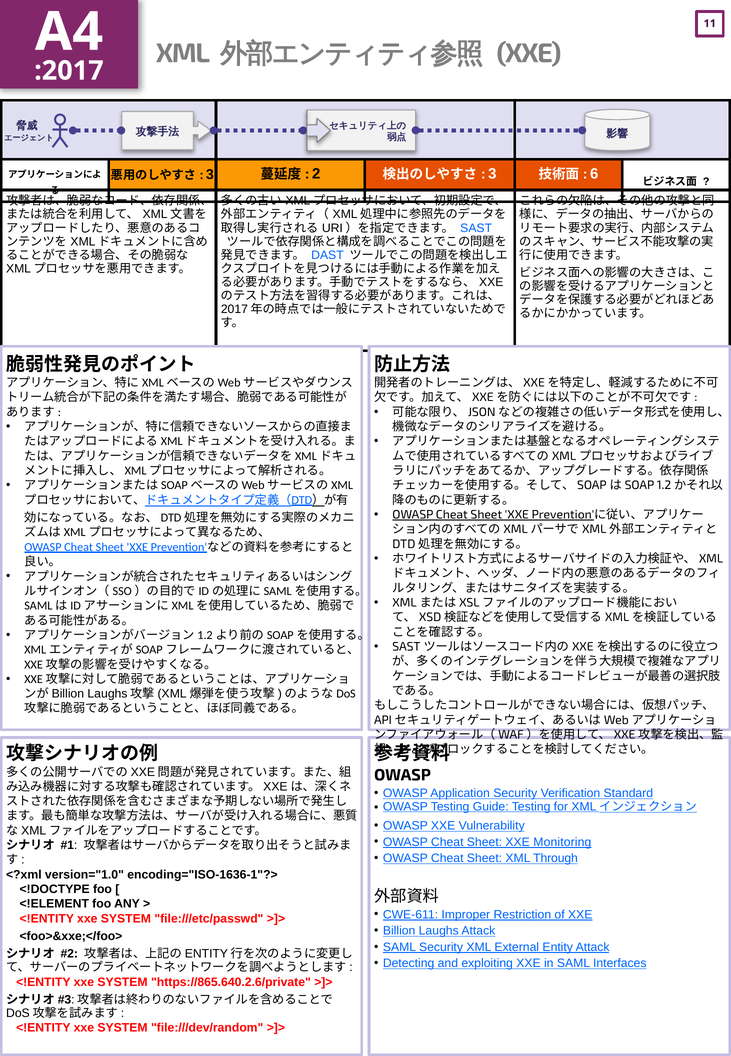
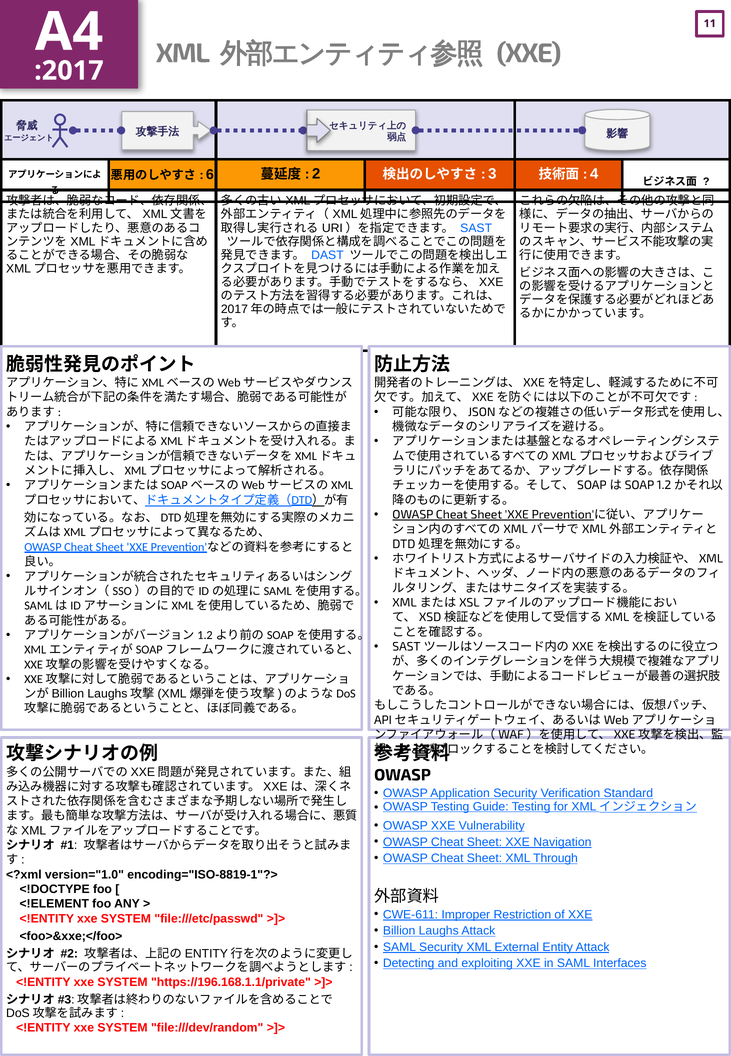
3 at (210, 174): 3 -> 6
6: 6 -> 4
Monitoring: Monitoring -> Navigation
encoding="ISO-1636-1"?>: encoding="ISO-1636-1"?> -> encoding="ISO-8819-1"?>
https://865.640.2.6/private: https://865.640.2.6/private -> https://196.168.1.1/private
